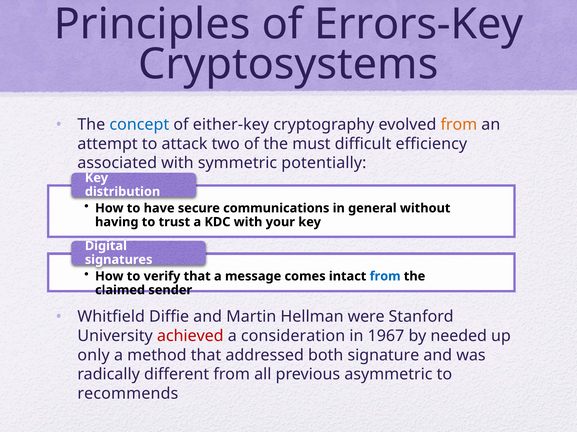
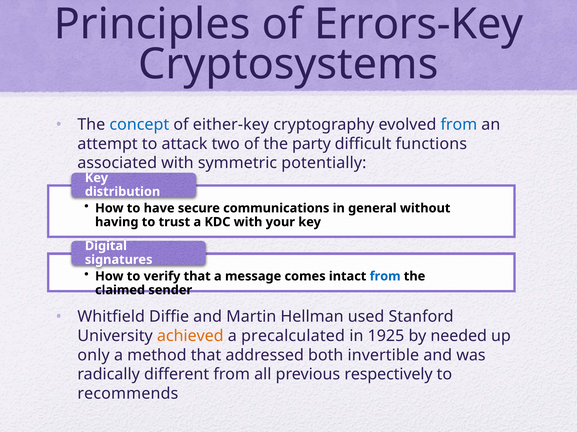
from at (459, 125) colour: orange -> blue
must: must -> party
efficiency: efficiency -> functions
were: were -> used
achieved colour: red -> orange
consideration: consideration -> precalculated
1967: 1967 -> 1925
signature: signature -> invertible
asymmetric: asymmetric -> respectively
